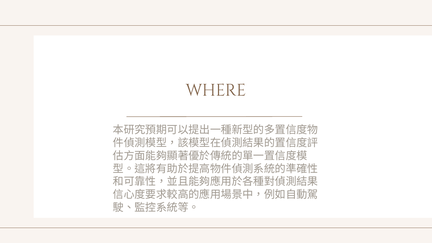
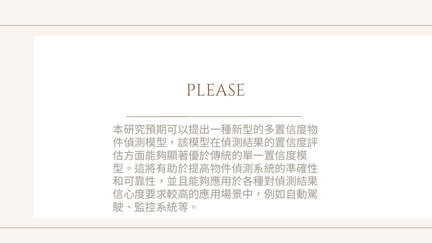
WHERE: WHERE -> PLEASE
